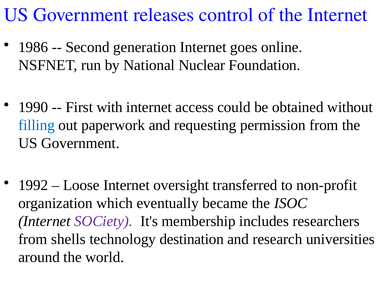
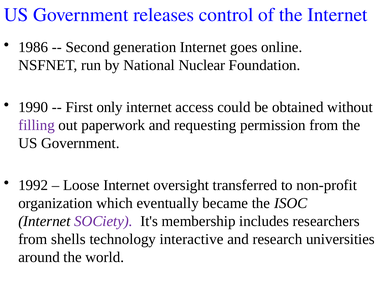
with: with -> only
filling colour: blue -> purple
destination: destination -> interactive
